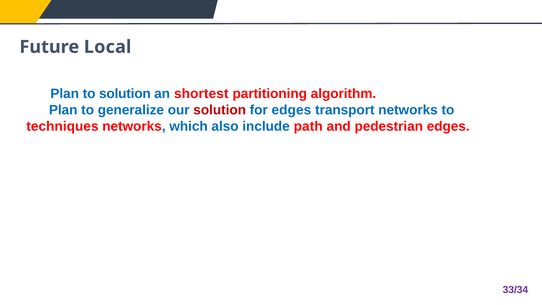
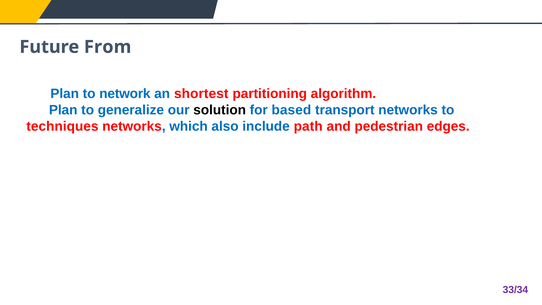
Local: Local -> From
to solution: solution -> network
solution at (220, 110) colour: red -> black
for edges: edges -> based
